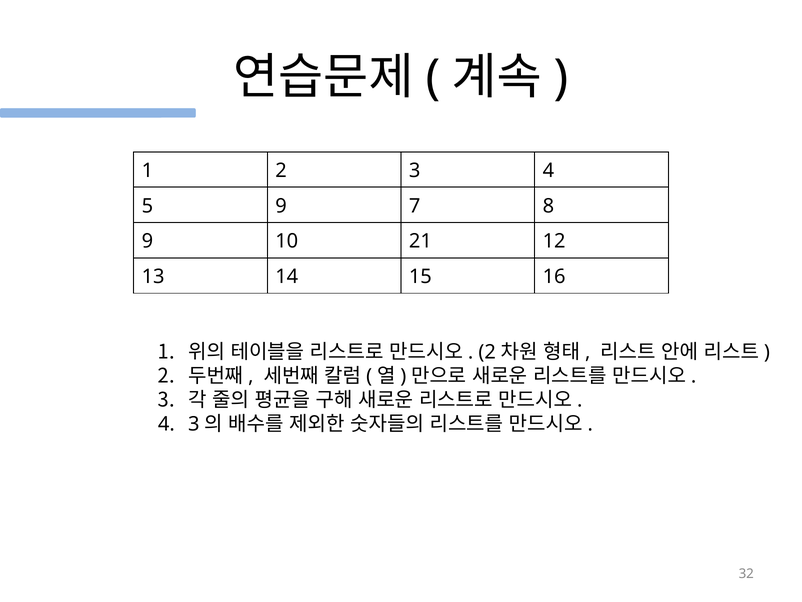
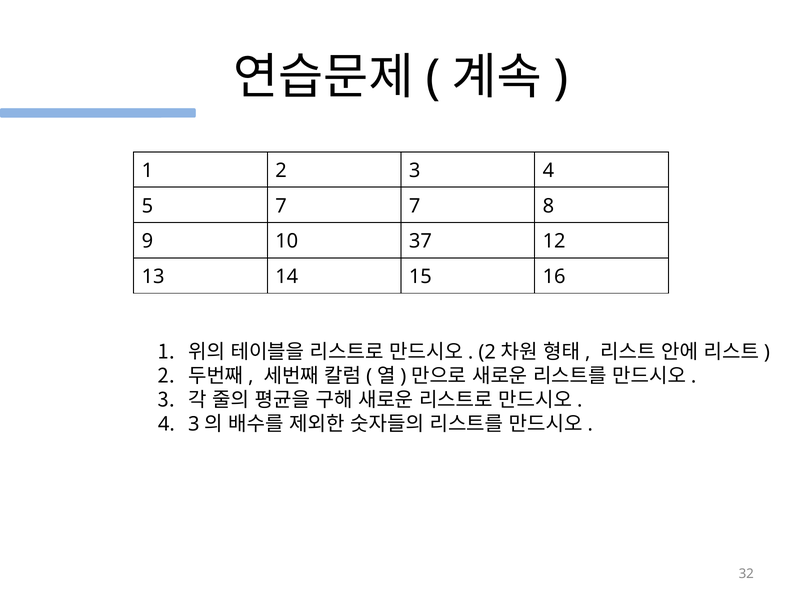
5 9: 9 -> 7
21: 21 -> 37
